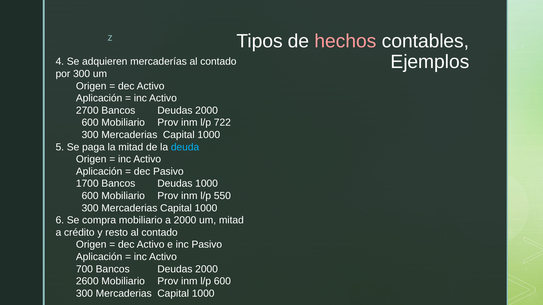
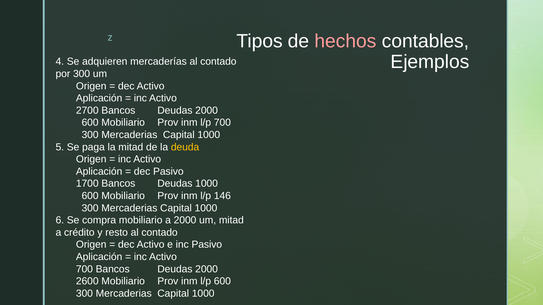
l/p 722: 722 -> 700
deuda colour: light blue -> yellow
550: 550 -> 146
